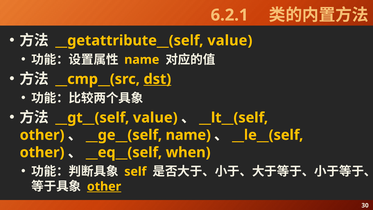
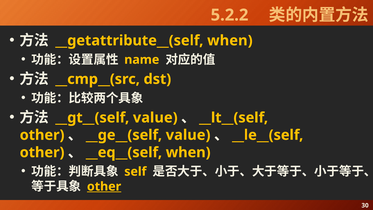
6.2.1: 6.2.1 -> 5.2.2
__getattribute__(self value: value -> when
dst underline: present -> none
name at (188, 135): name -> value
